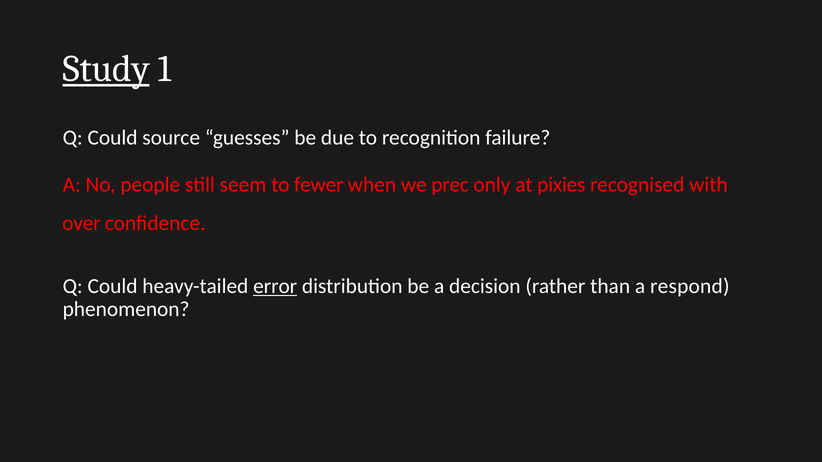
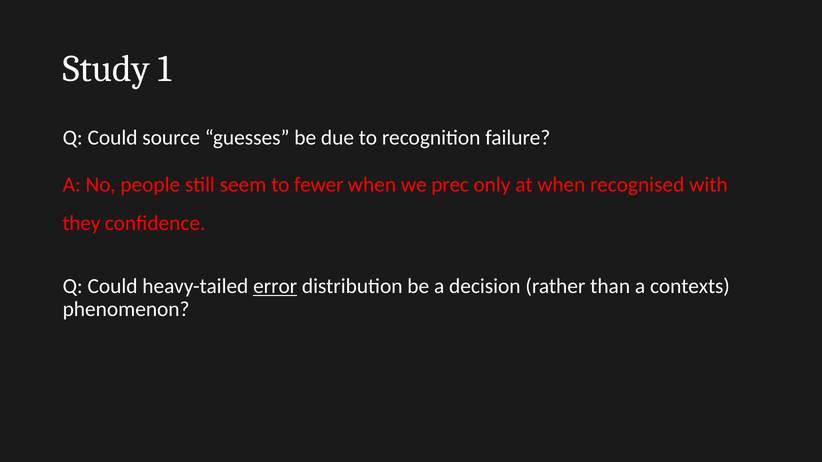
Study underline: present -> none
at pixies: pixies -> when
over at (81, 224): over -> they
respond: respond -> contexts
